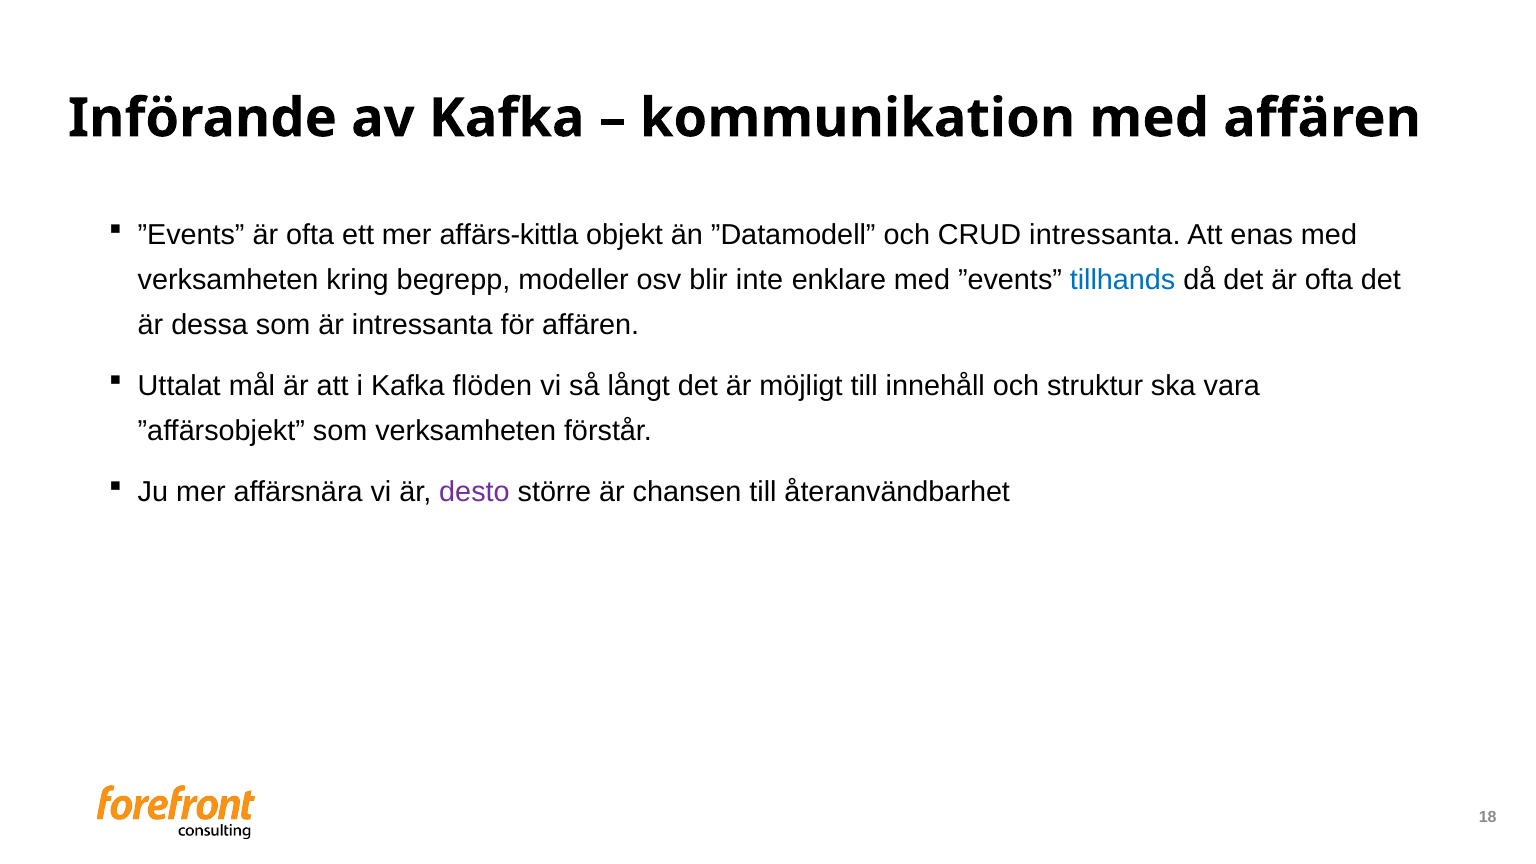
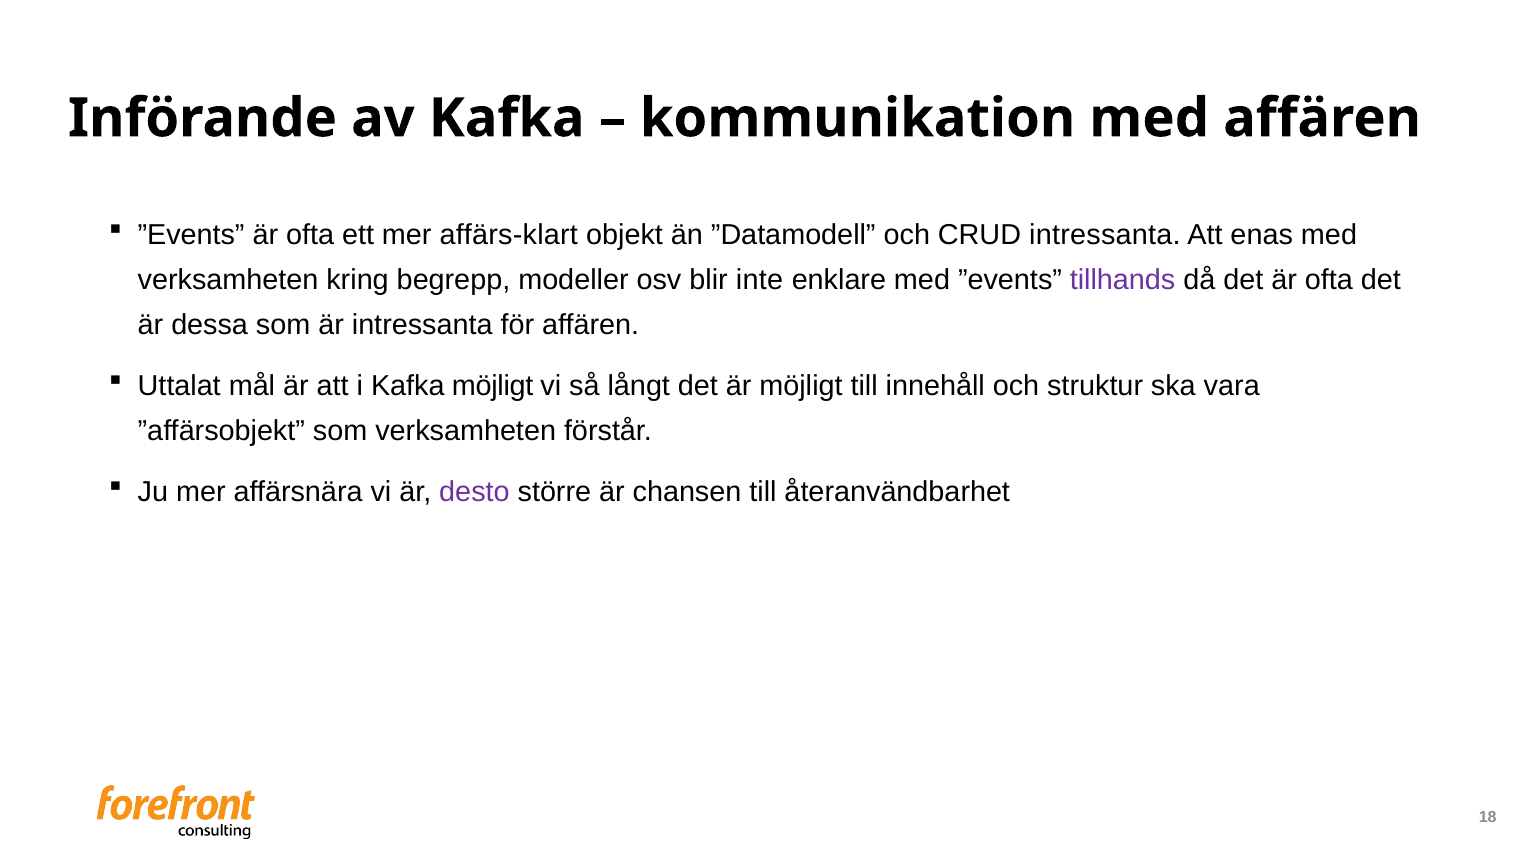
affärs-kittla: affärs-kittla -> affärs-klart
tillhands colour: blue -> purple
Kafka flöden: flöden -> möjligt
